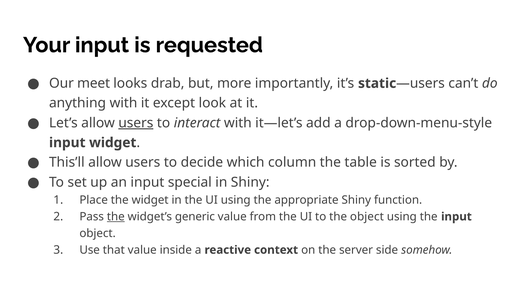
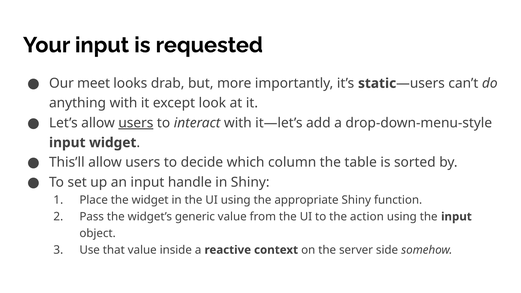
special: special -> handle
the at (116, 217) underline: present -> none
the object: object -> action
